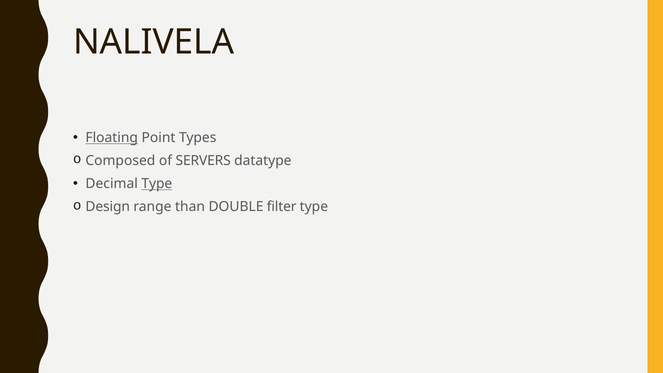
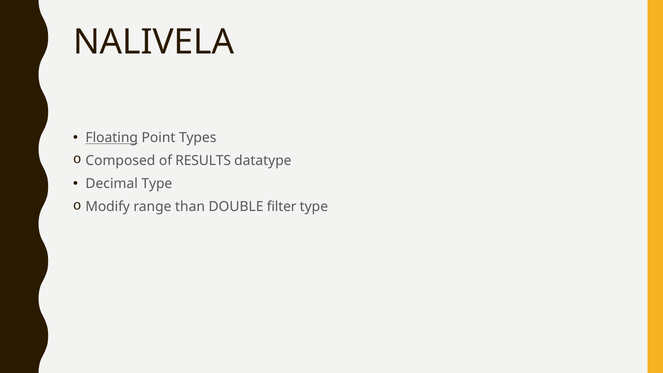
SERVERS: SERVERS -> RESULTS
Type at (157, 184) underline: present -> none
Design: Design -> Modify
